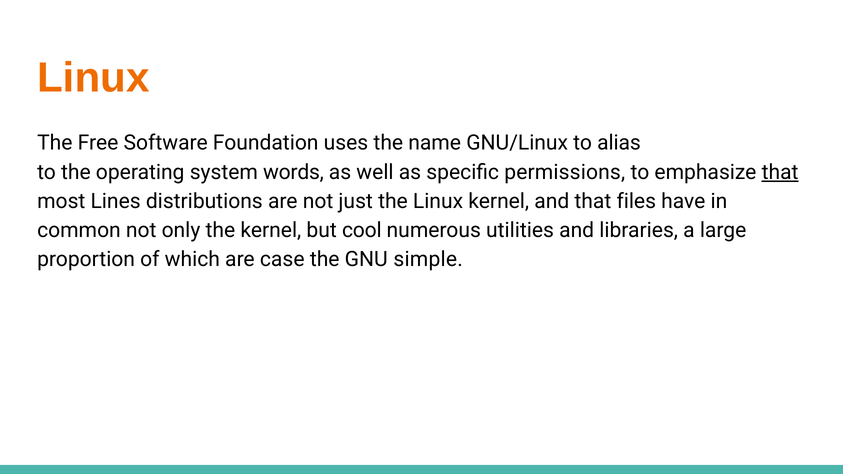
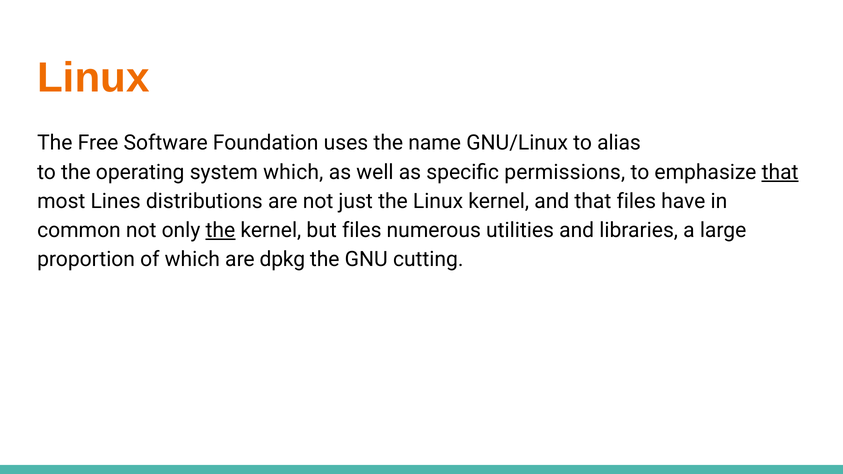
system words: words -> which
the at (220, 230) underline: none -> present
but cool: cool -> files
case: case -> dpkg
simple: simple -> cutting
